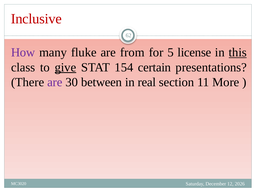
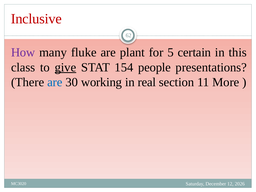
from: from -> plant
license: license -> certain
this underline: present -> none
certain: certain -> people
are at (55, 82) colour: purple -> blue
between: between -> working
